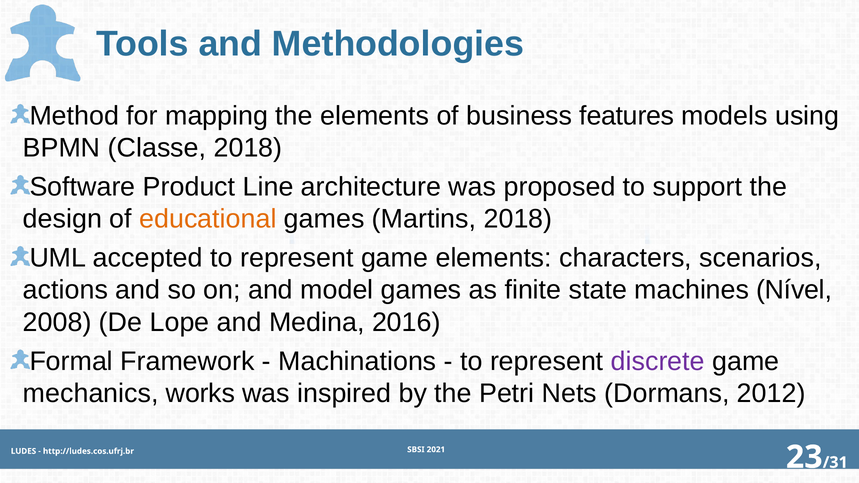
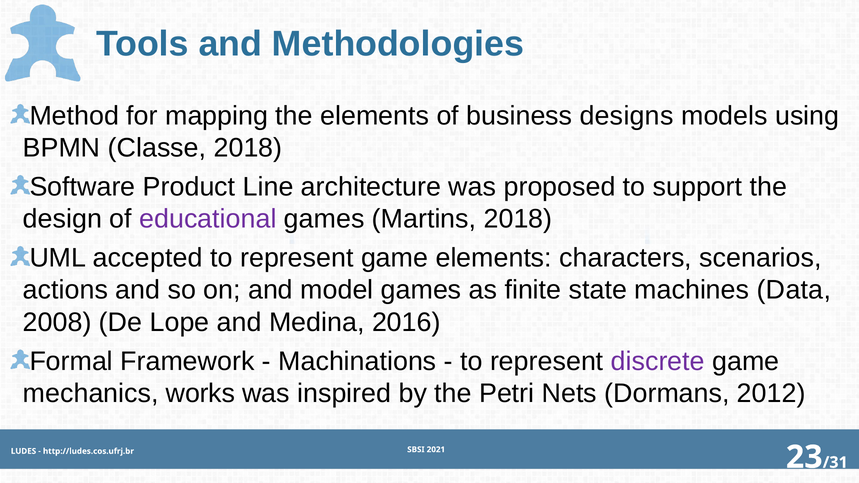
features: features -> designs
educational colour: orange -> purple
Nível: Nível -> Data
